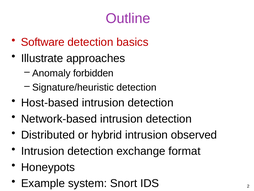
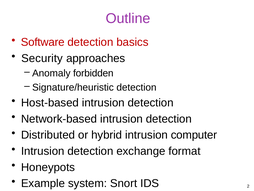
Illustrate: Illustrate -> Security
observed: observed -> computer
